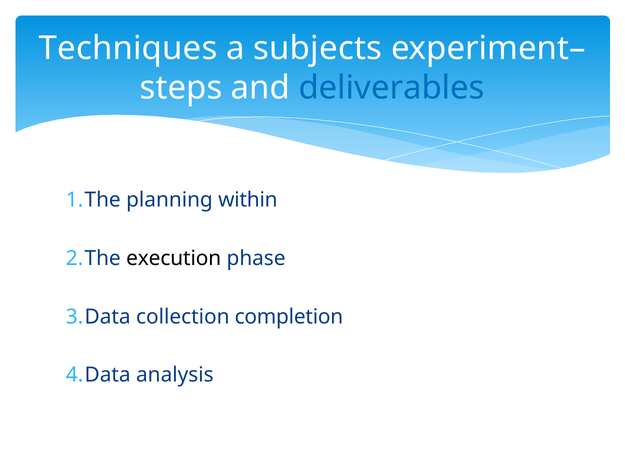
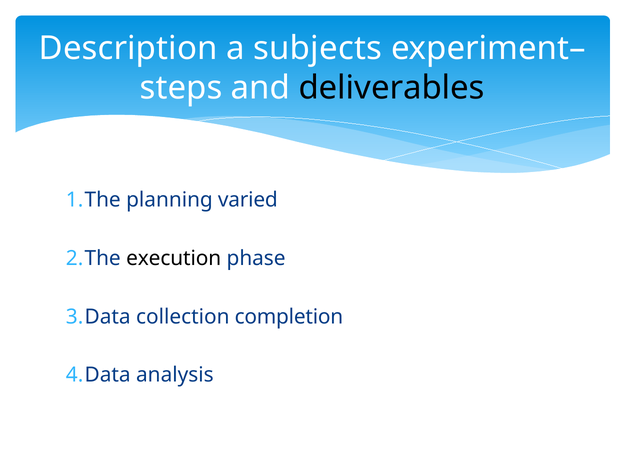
Techniques: Techniques -> Description
deliverables colour: blue -> black
within: within -> varied
